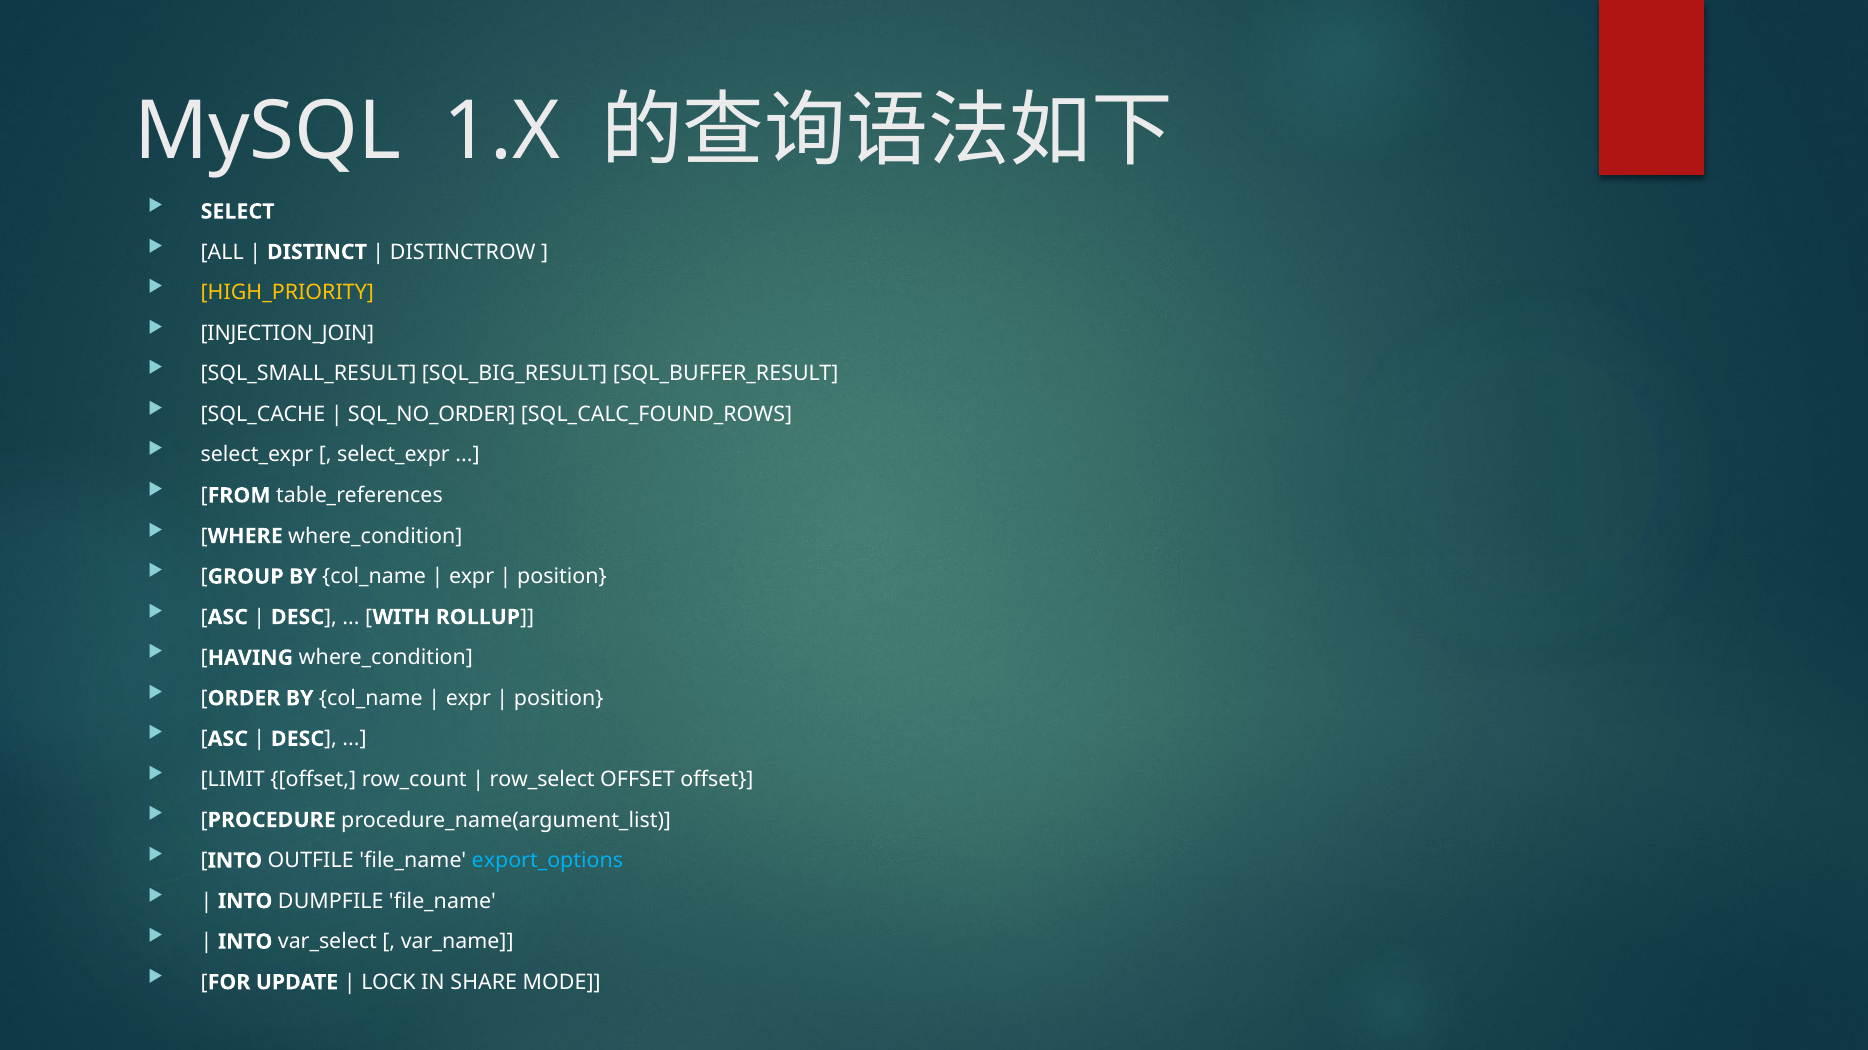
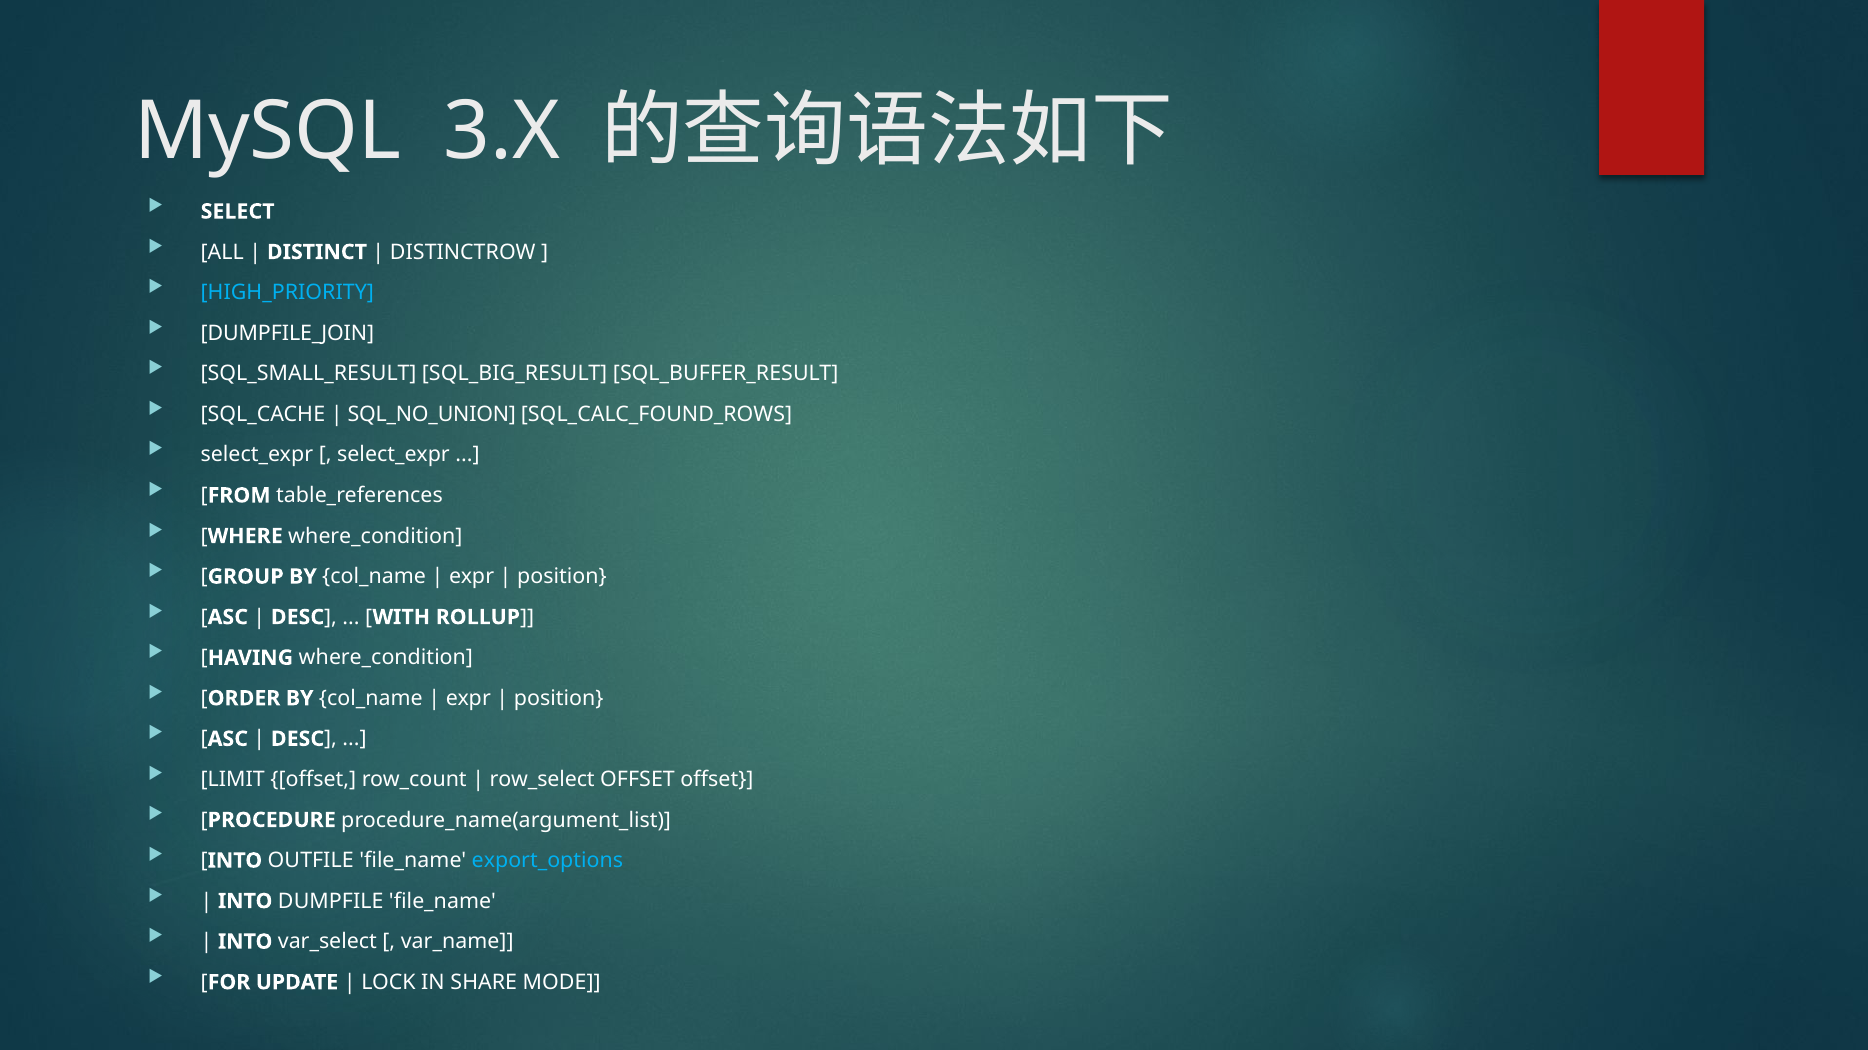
1.X: 1.X -> 3.X
HIGH_PRIORITY colour: yellow -> light blue
INJECTION_JOIN: INJECTION_JOIN -> DUMPFILE_JOIN
SQL_NO_ORDER: SQL_NO_ORDER -> SQL_NO_UNION
